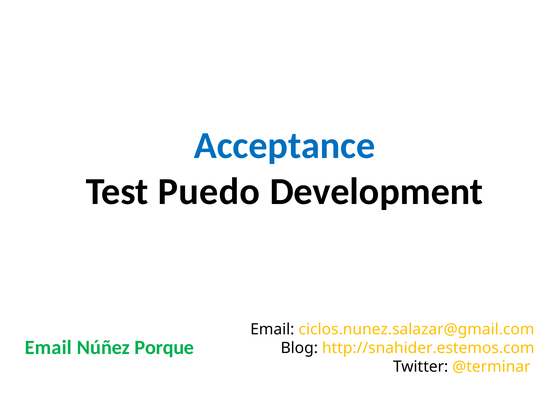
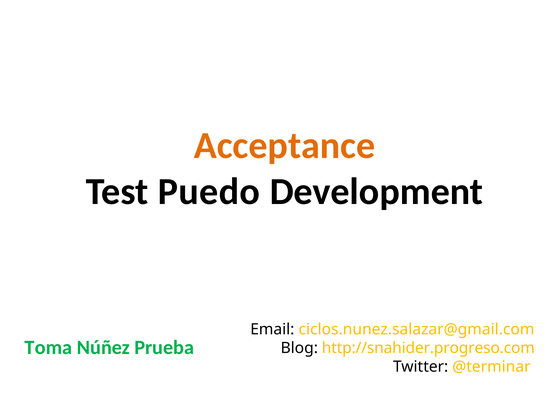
Acceptance colour: blue -> orange
Email at (48, 347): Email -> Toma
Porque: Porque -> Prueba
http://snahider.estemos.com: http://snahider.estemos.com -> http://snahider.progreso.com
